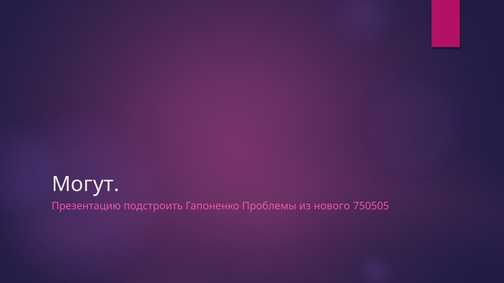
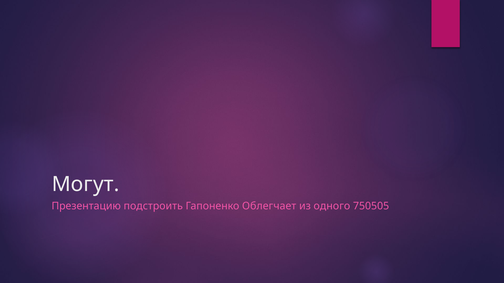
Проблемы: Проблемы -> Облегчает
нового: нового -> одного
